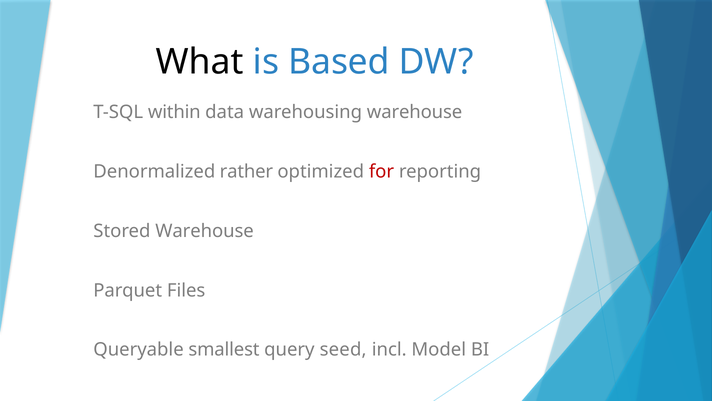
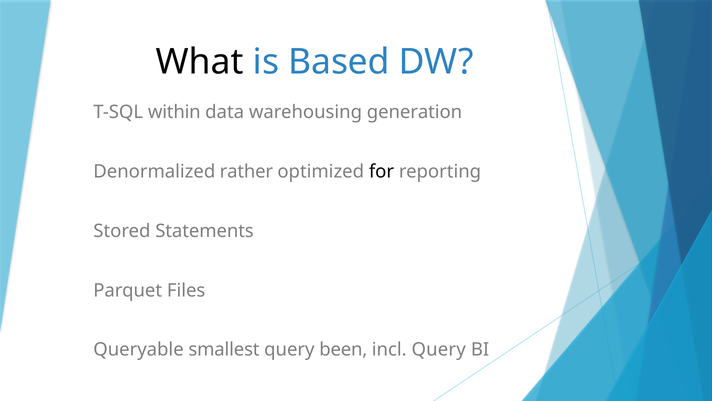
warehousing warehouse: warehouse -> generation
for colour: red -> black
Stored Warehouse: Warehouse -> Statements
seed: seed -> been
incl Model: Model -> Query
